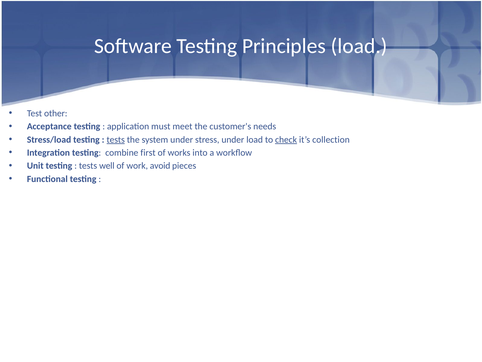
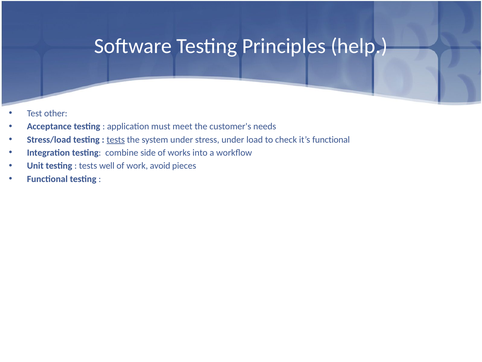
Principles load: load -> help
check underline: present -> none
it’s collection: collection -> functional
first: first -> side
